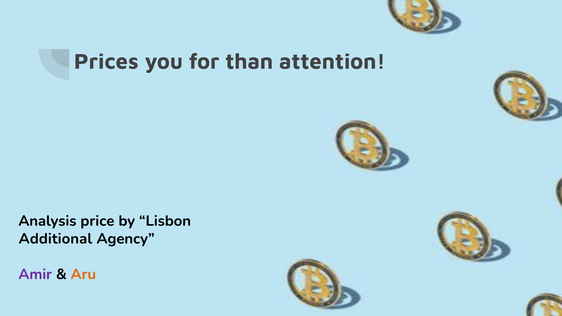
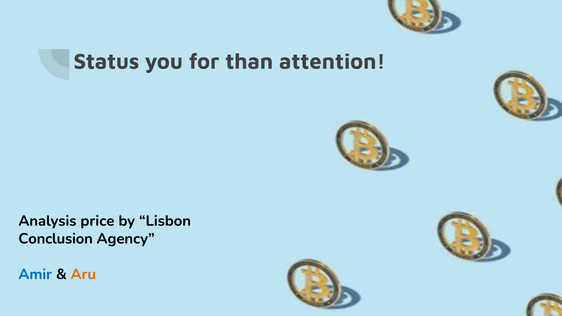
Prices: Prices -> Status
Additional: Additional -> Conclusion
Amir colour: purple -> blue
